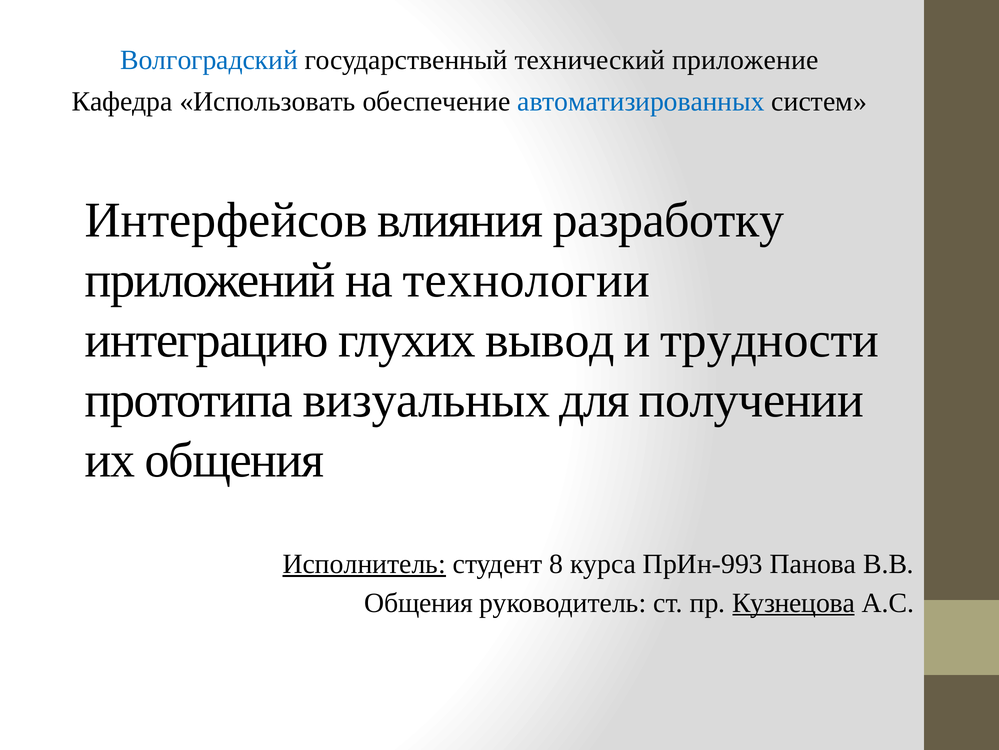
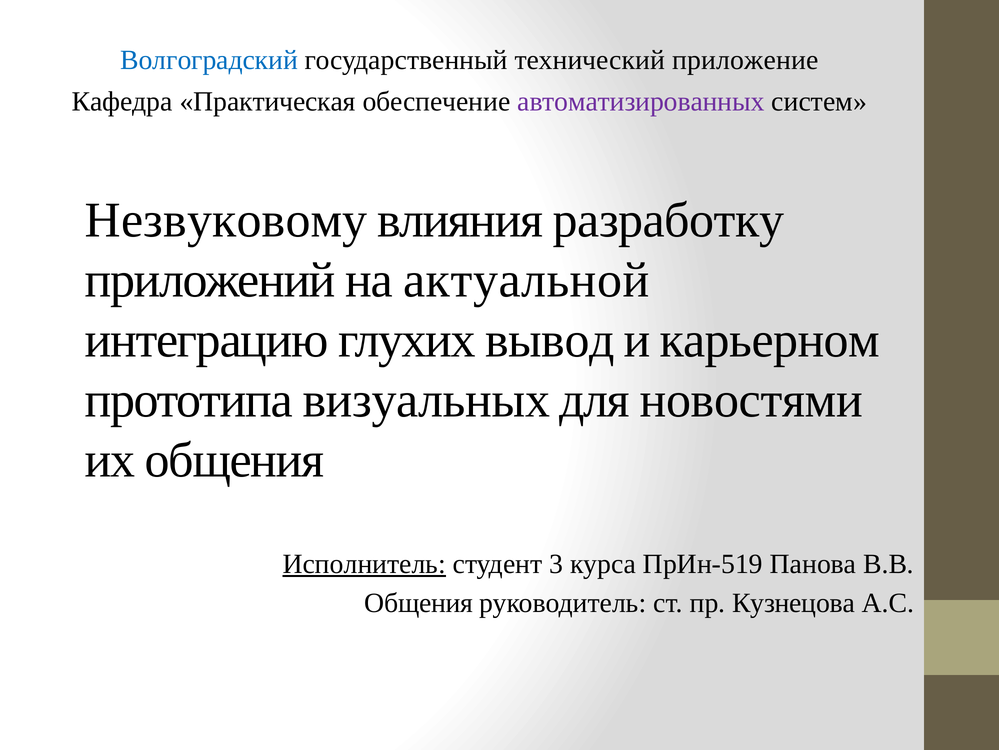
Использовать: Использовать -> Практическая
автоматизированных colour: blue -> purple
Интерфейсов: Интерфейсов -> Незвуковому
технологии: технологии -> актуальной
трудности: трудности -> карьерном
получении: получении -> новостями
8: 8 -> 3
ПрИн-993: ПрИн-993 -> ПрИн-519
Кузнецова underline: present -> none
